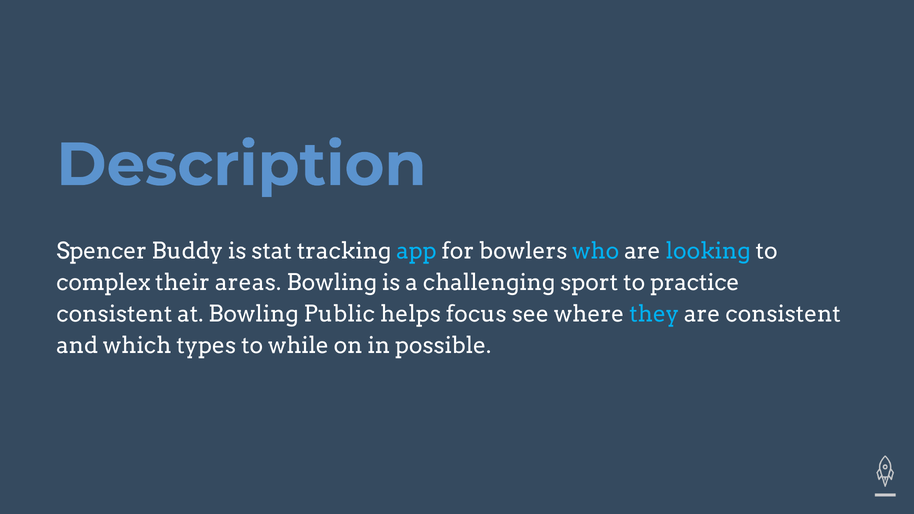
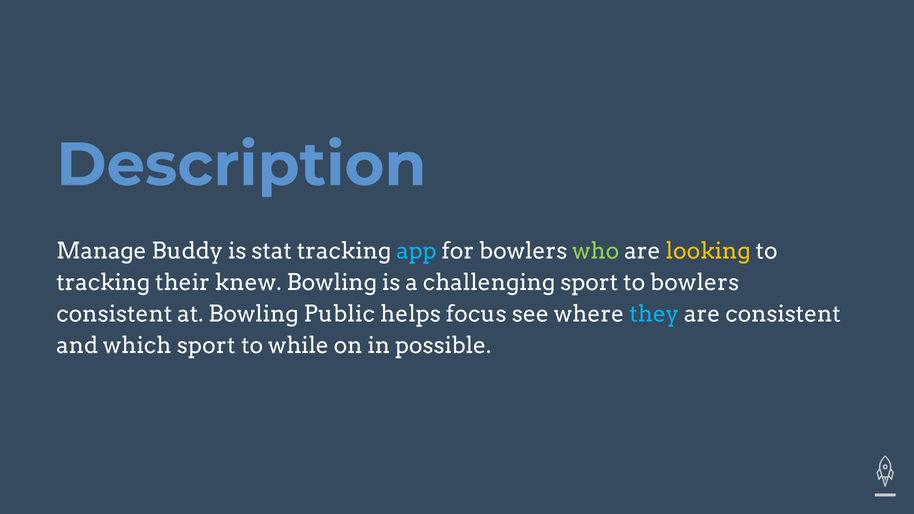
Spencer: Spencer -> Manage
who colour: light blue -> light green
looking colour: light blue -> yellow
complex at (103, 283): complex -> tracking
areas: areas -> knew
to practice: practice -> bowlers
which types: types -> sport
